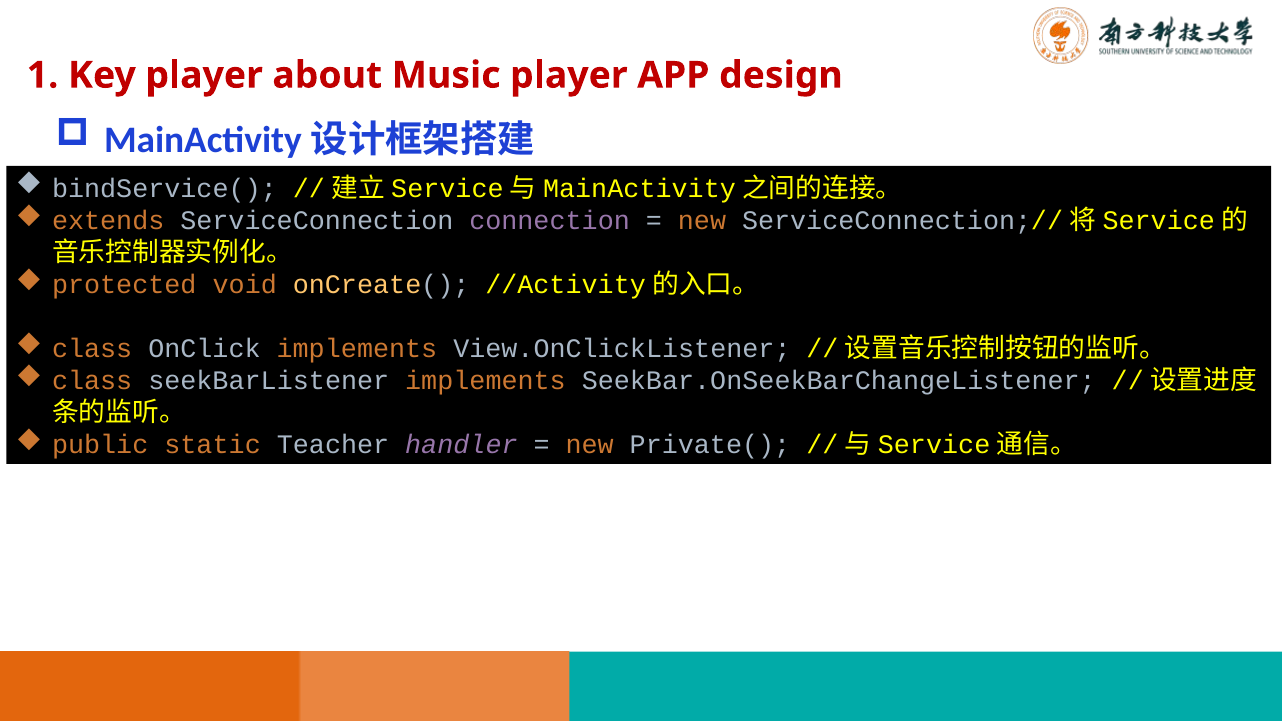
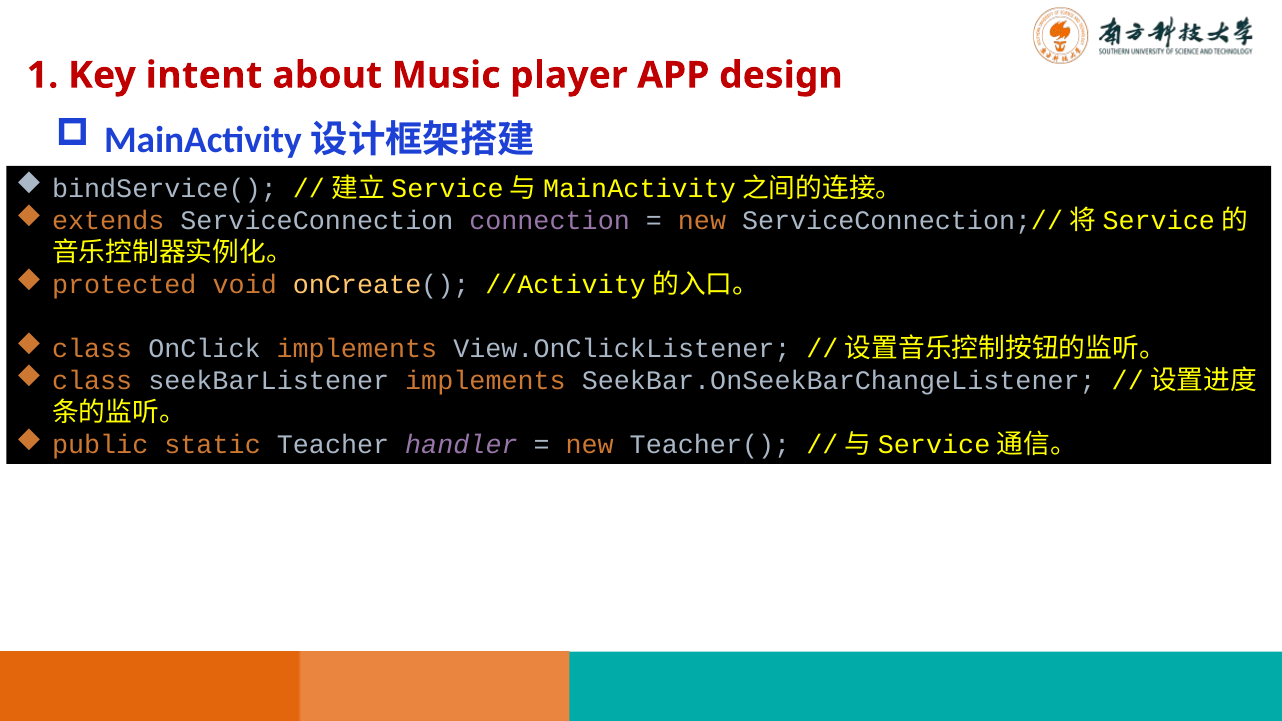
Key player: player -> intent
Private(: Private( -> Teacher(
